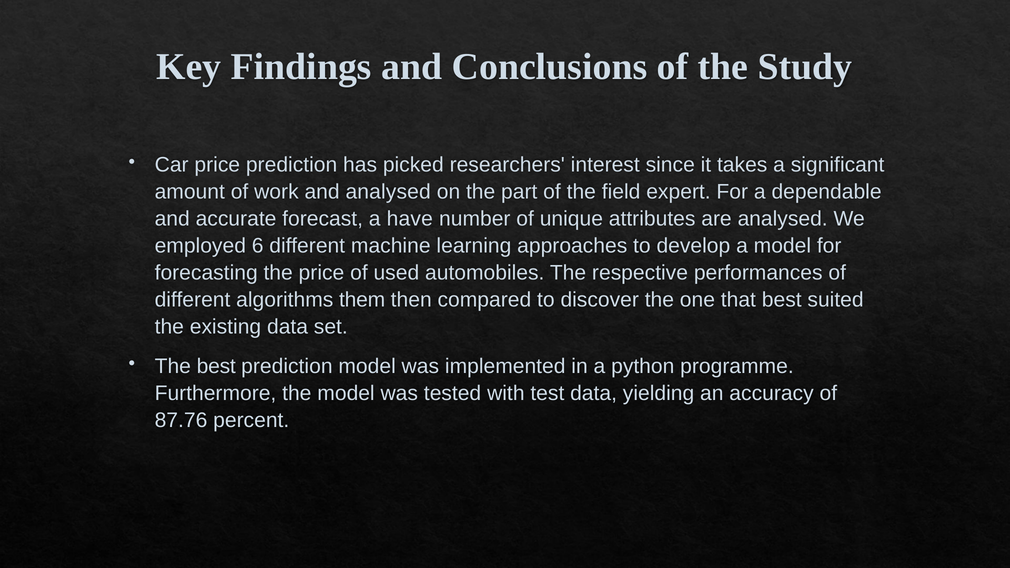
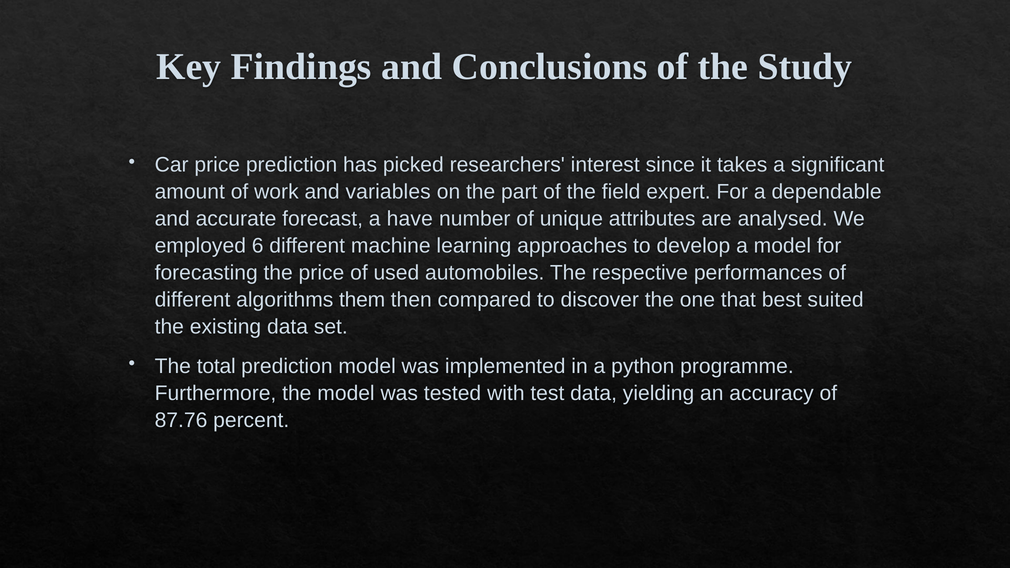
and analysed: analysed -> variables
The best: best -> total
